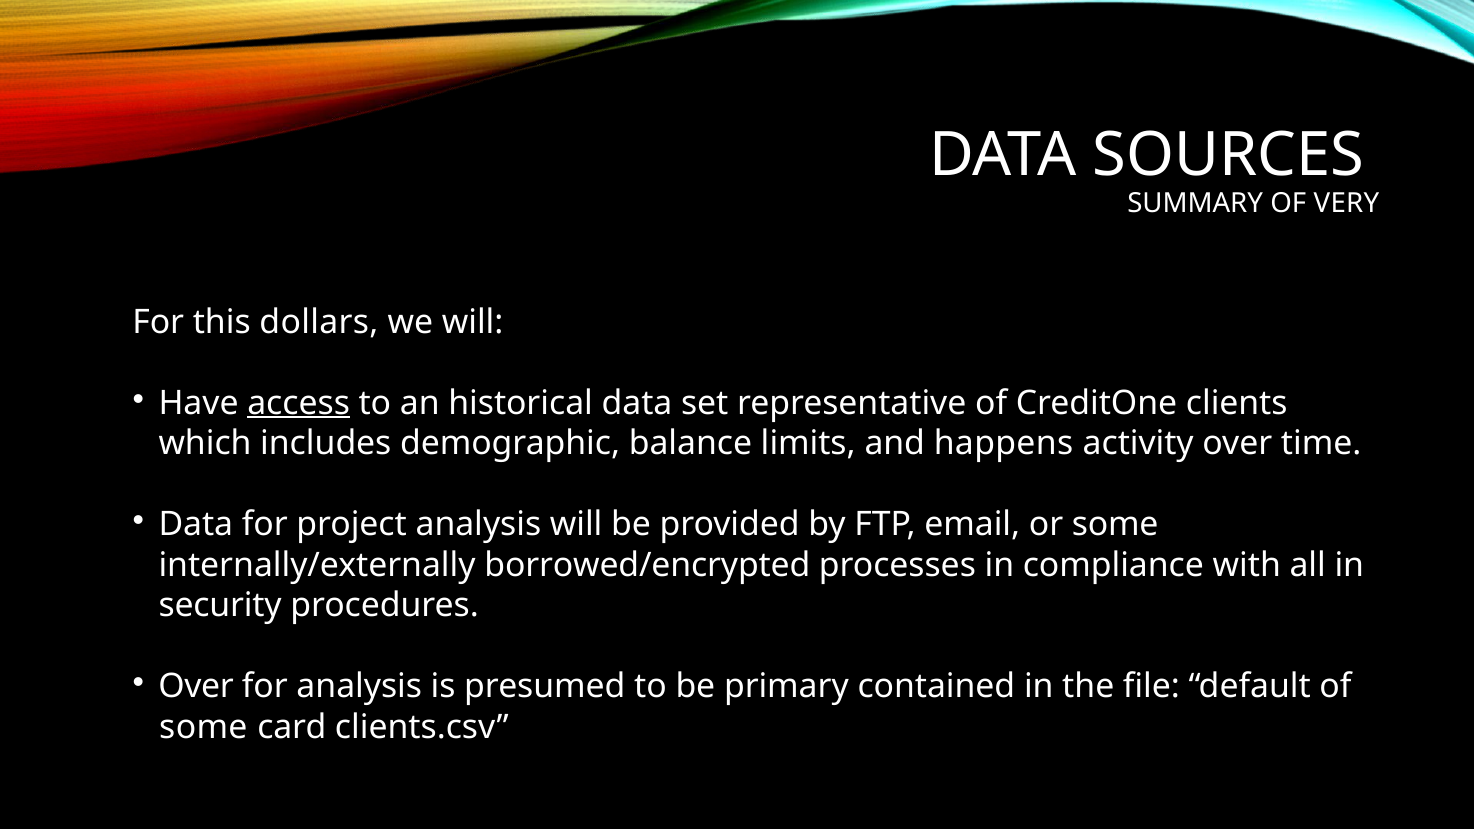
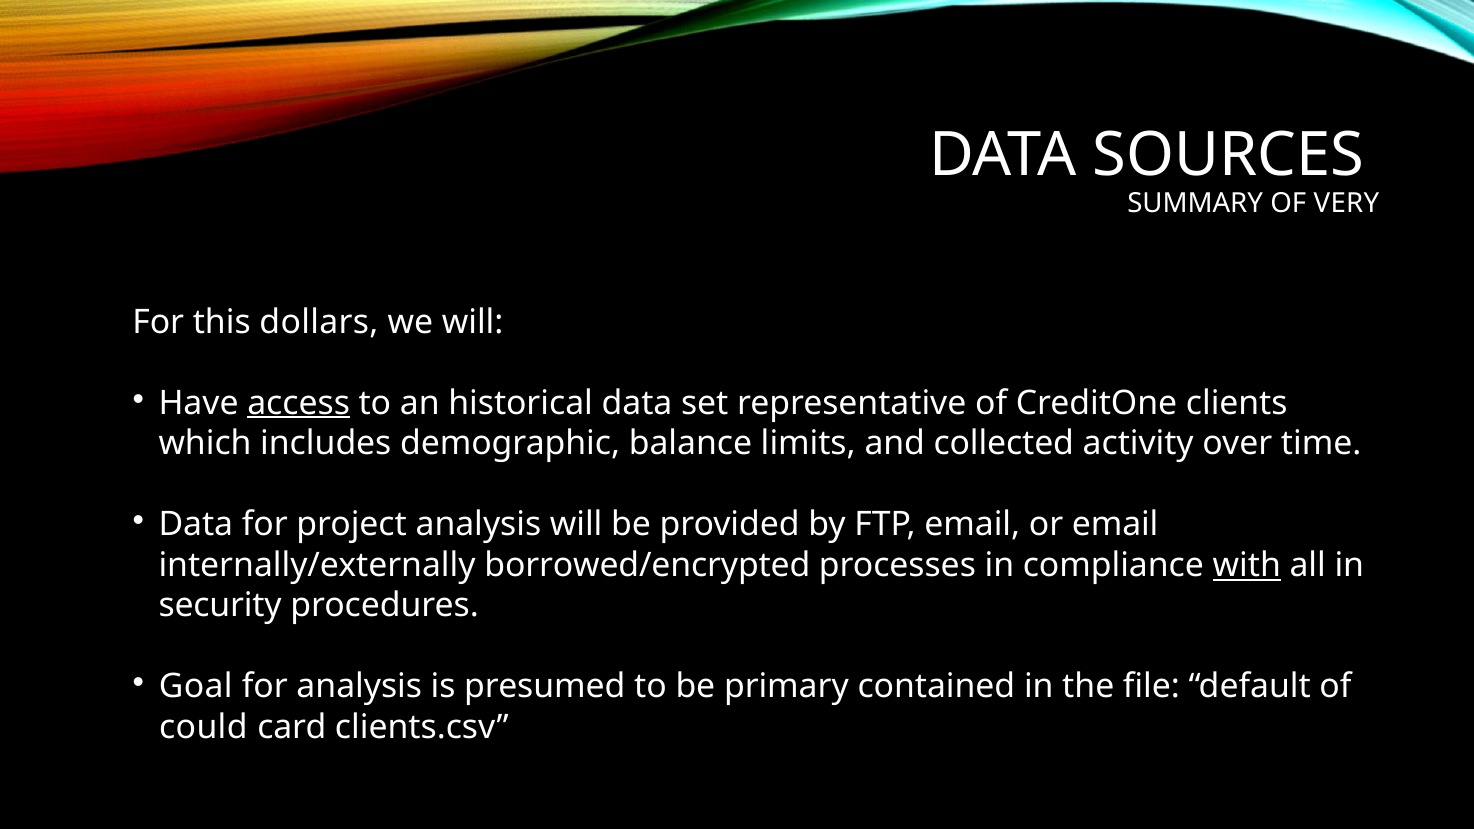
happens: happens -> collected
or some: some -> email
with underline: none -> present
Over at (196, 687): Over -> Goal
some at (203, 727): some -> could
